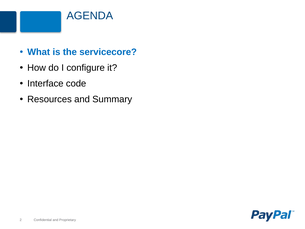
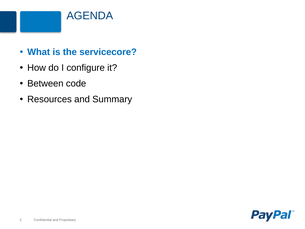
Interface: Interface -> Between
